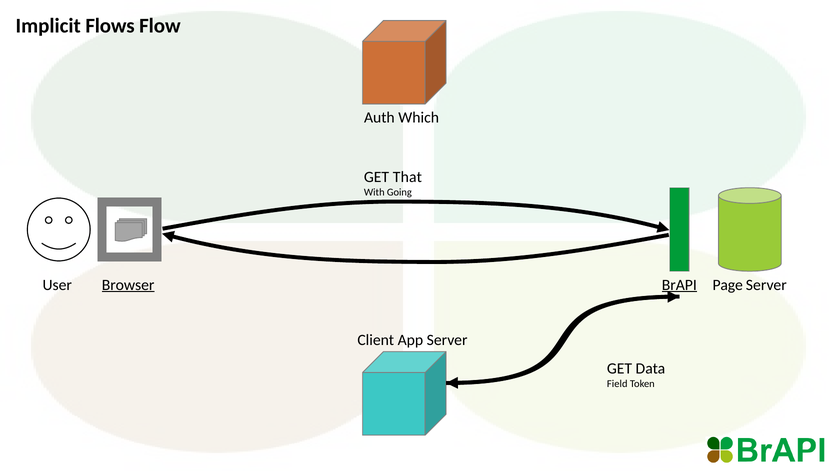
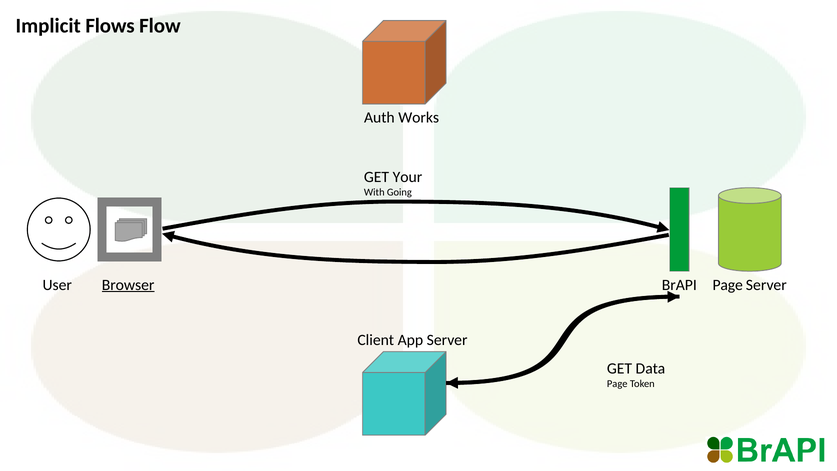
Which: Which -> Works
That: That -> Your
BrAPI underline: present -> none
Field at (617, 384): Field -> Page
